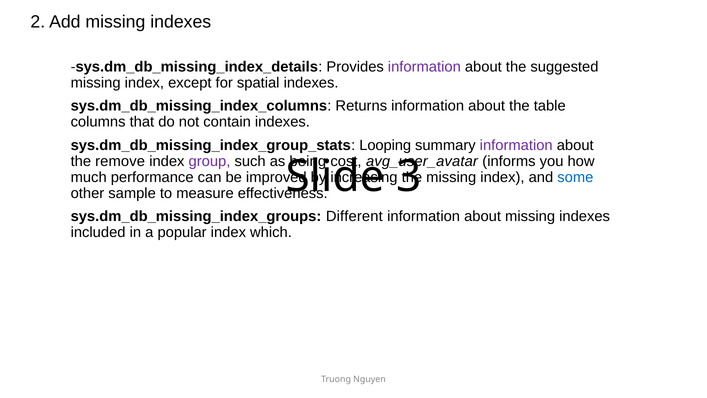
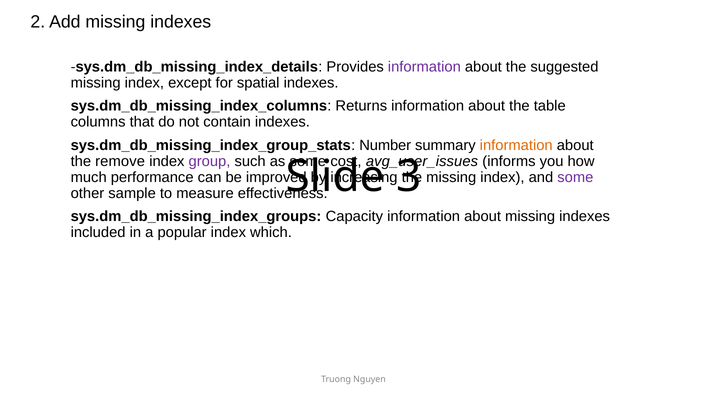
Looping: Looping -> Number
information at (516, 145) colour: purple -> orange
as being: being -> some
avg_user_avatar: avg_user_avatar -> avg_user_issues
some at (575, 177) colour: blue -> purple
Different: Different -> Capacity
